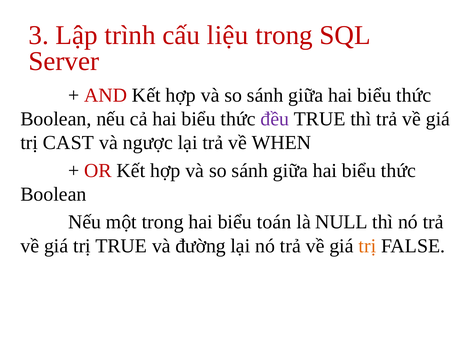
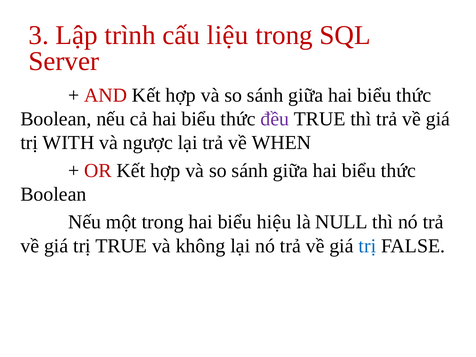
CAST: CAST -> WITH
toán: toán -> hiệu
đường: đường -> không
trị at (367, 246) colour: orange -> blue
